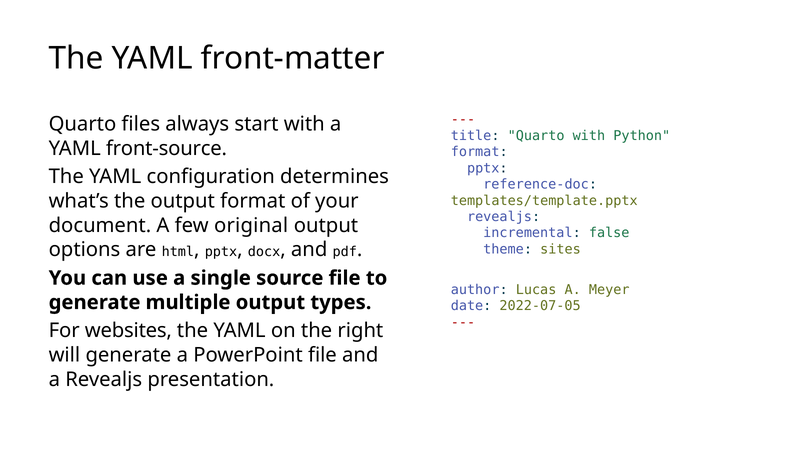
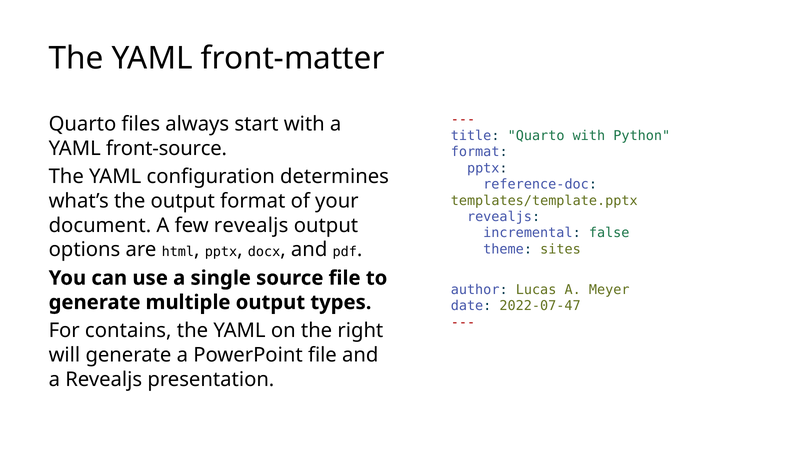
few original: original -> revealjs
2022-07-05: 2022-07-05 -> 2022-07-47
websites: websites -> contains
